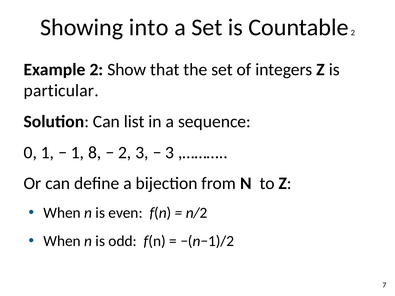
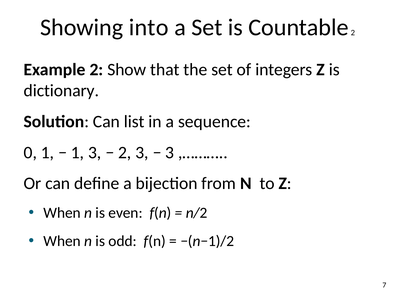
particular: particular -> dictionary
1 8: 8 -> 3
